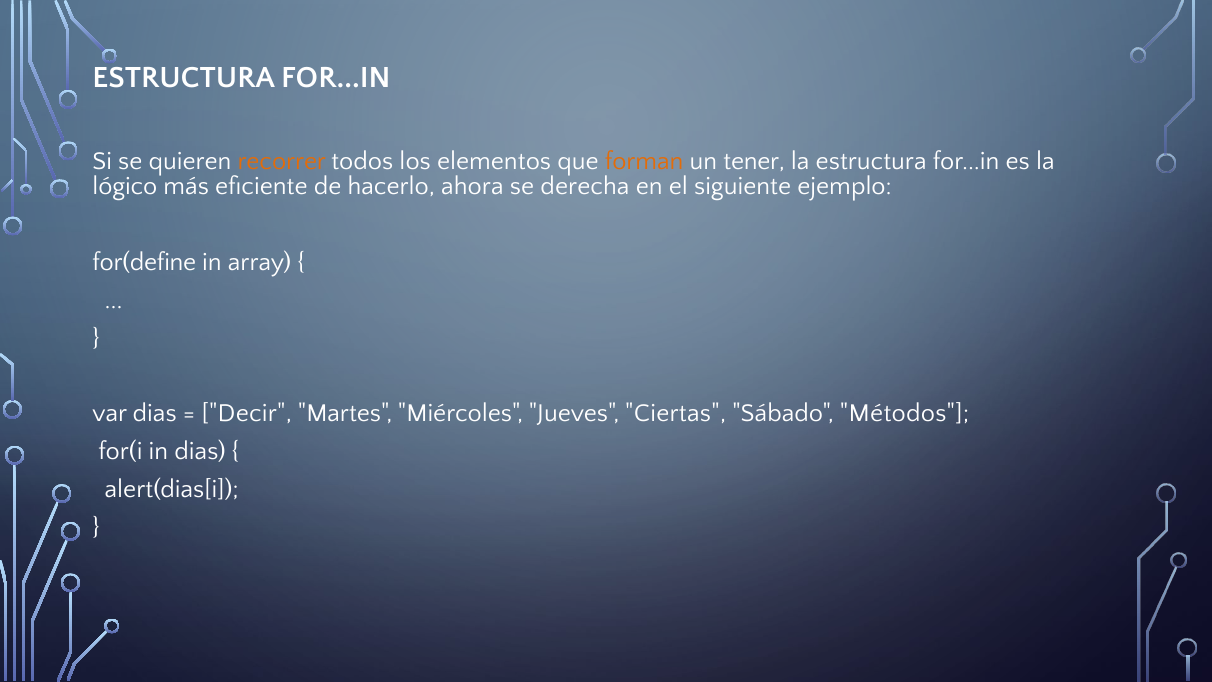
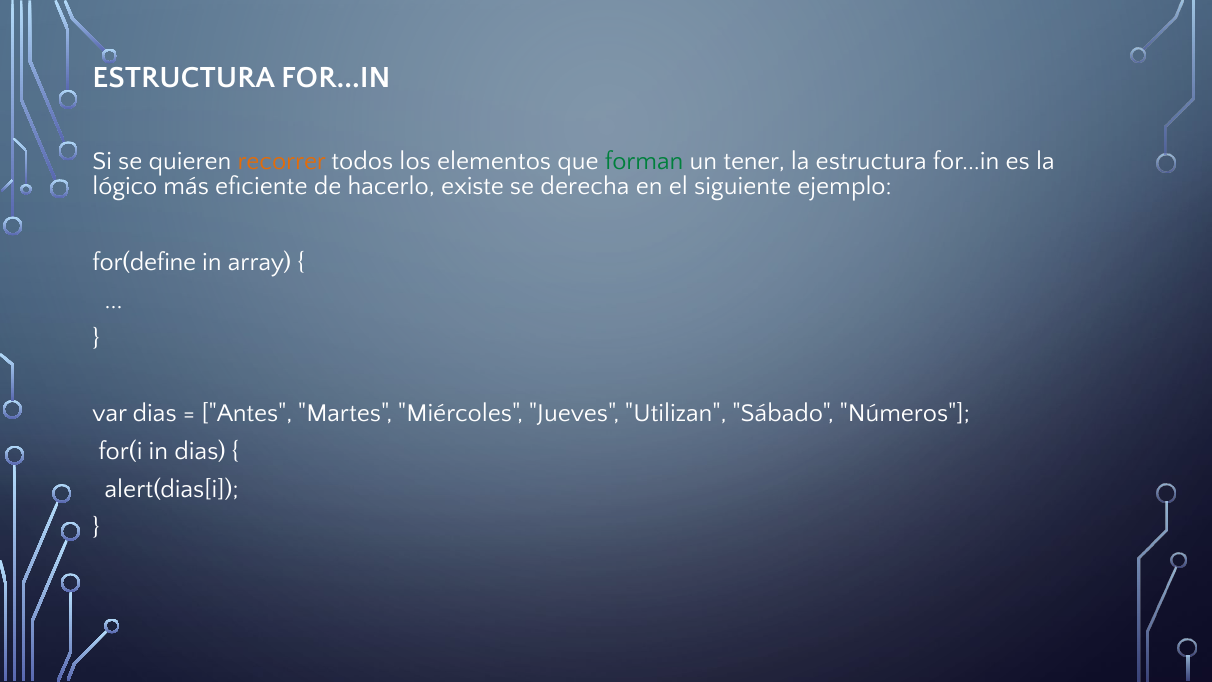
forman colour: orange -> green
ahora: ahora -> existe
Decir: Decir -> Antes
Ciertas: Ciertas -> Utilizan
Métodos: Métodos -> Números
